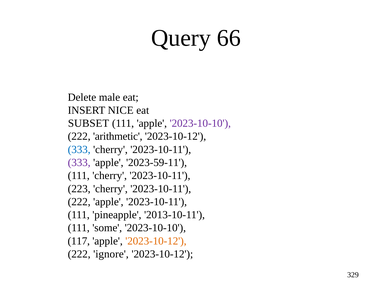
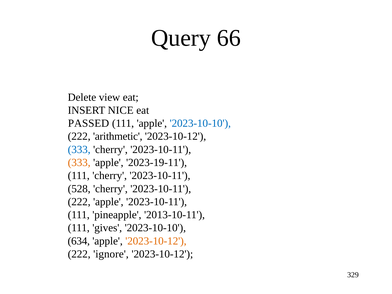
male: male -> view
SUBSET: SUBSET -> PASSED
2023-10-10 at (200, 123) colour: purple -> blue
333 at (79, 163) colour: purple -> orange
2023-59-11: 2023-59-11 -> 2023-19-11
223: 223 -> 528
some: some -> gives
117: 117 -> 634
